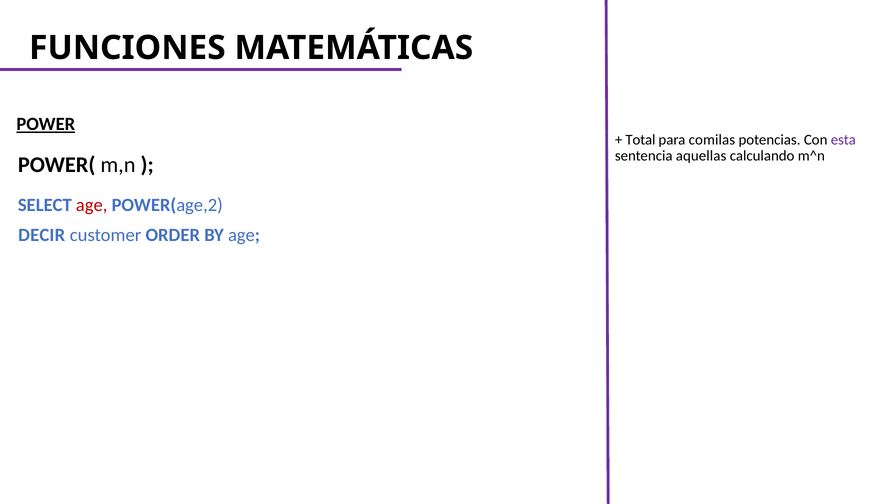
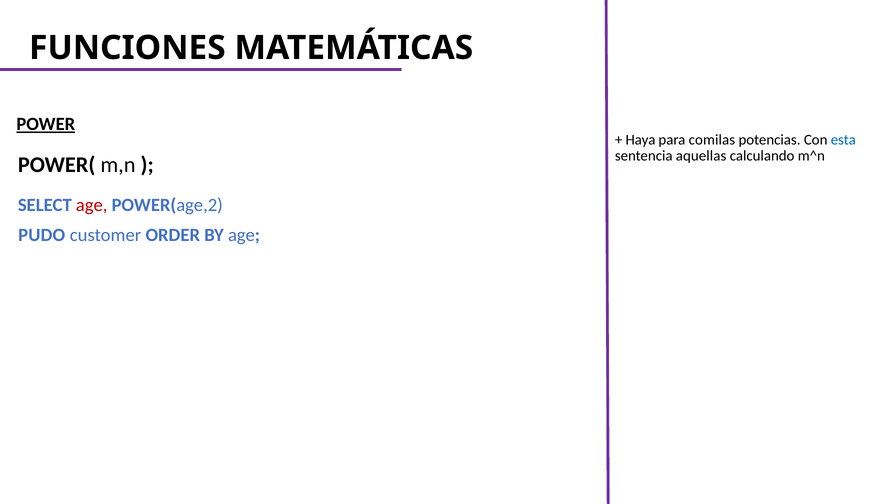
Total: Total -> Haya
esta colour: purple -> blue
DECIR: DECIR -> PUDO
